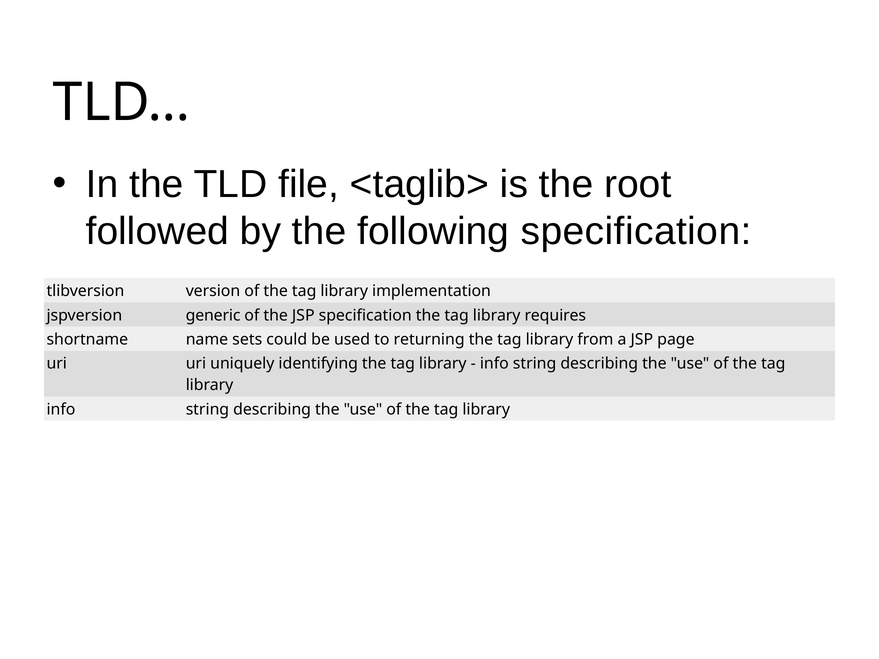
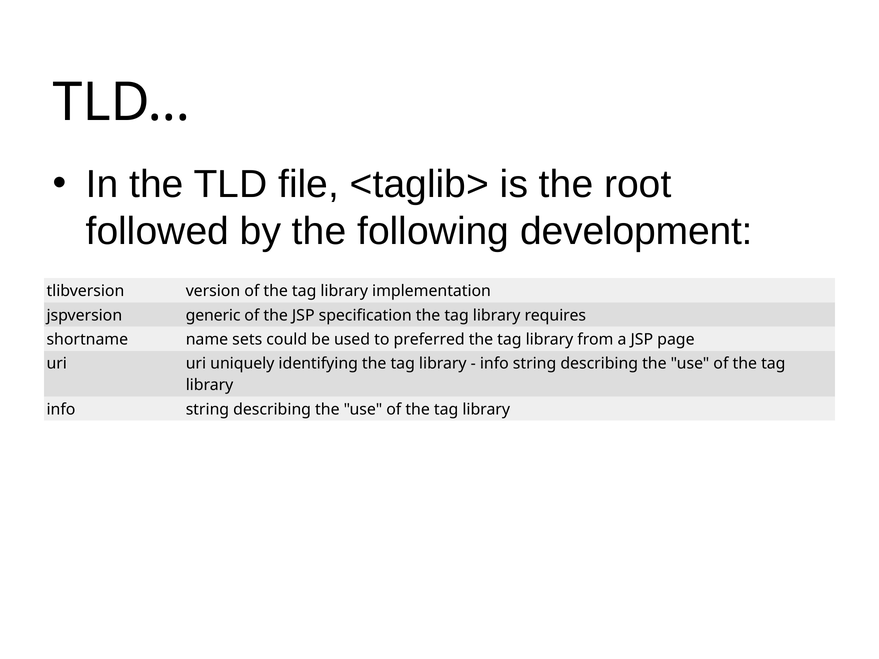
following specification: specification -> development
returning: returning -> preferred
